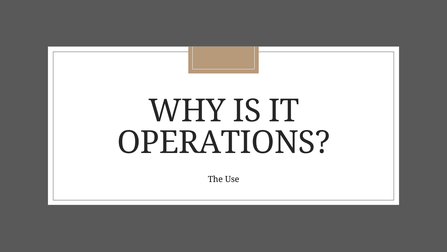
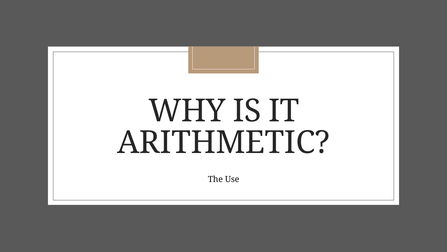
OPERATIONS: OPERATIONS -> ARITHMETIC
